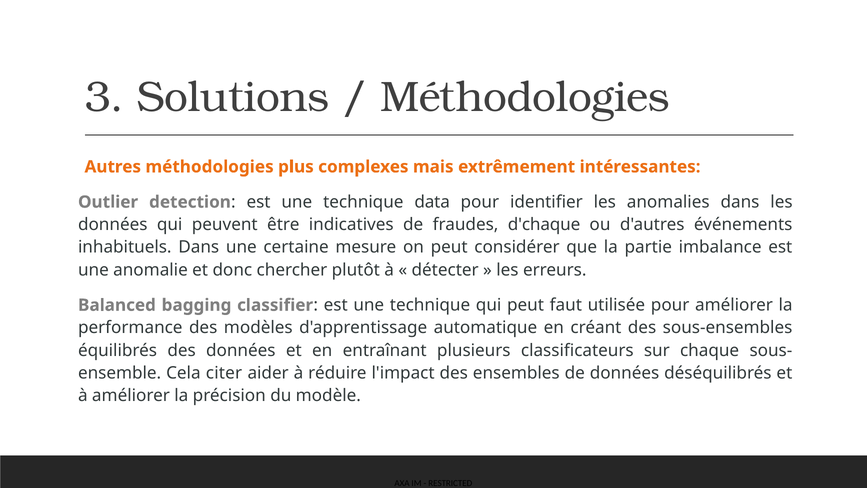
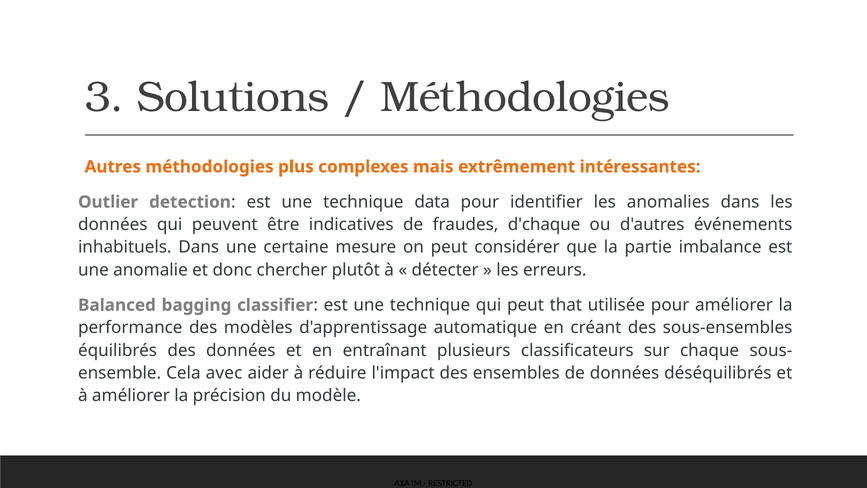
faut: faut -> that
citer: citer -> avec
